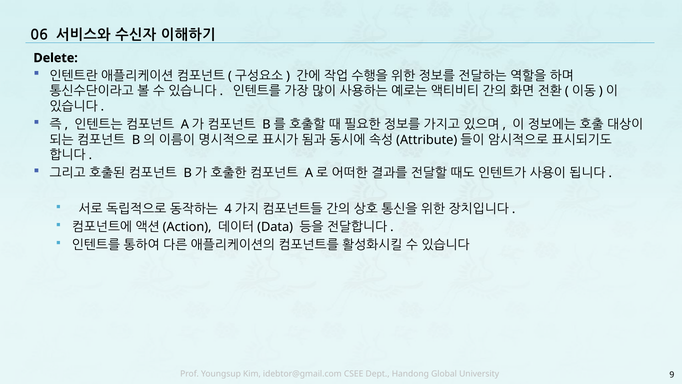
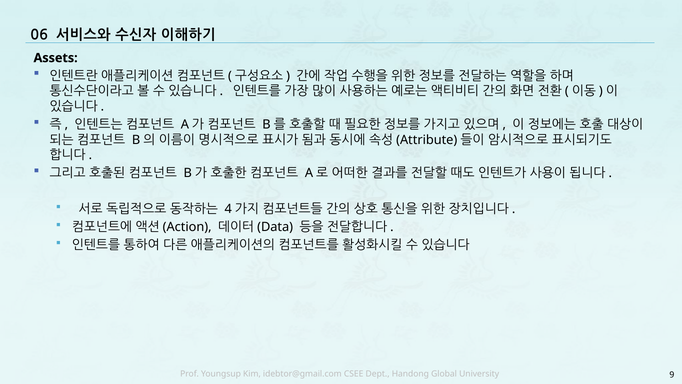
Delete: Delete -> Assets
